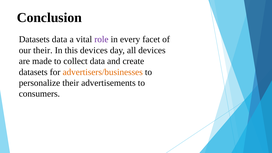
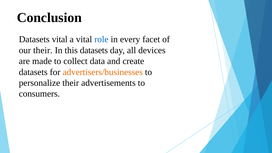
Datasets data: data -> vital
role colour: purple -> blue
this devices: devices -> datasets
